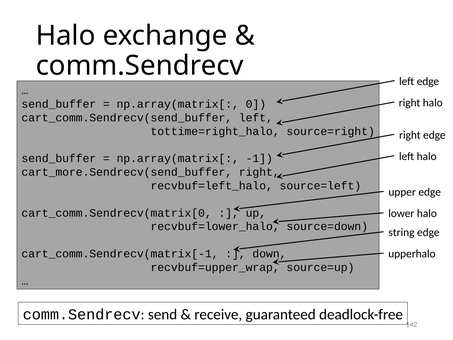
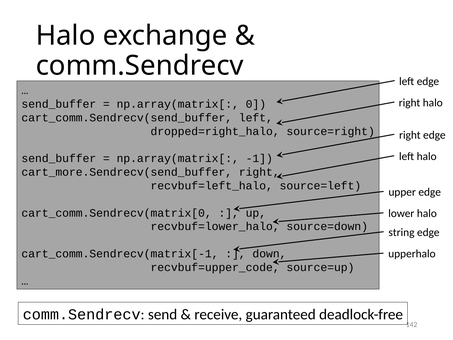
tottime=right_halo: tottime=right_halo -> dropped=right_halo
recvbuf=upper_wrap: recvbuf=upper_wrap -> recvbuf=upper_code
